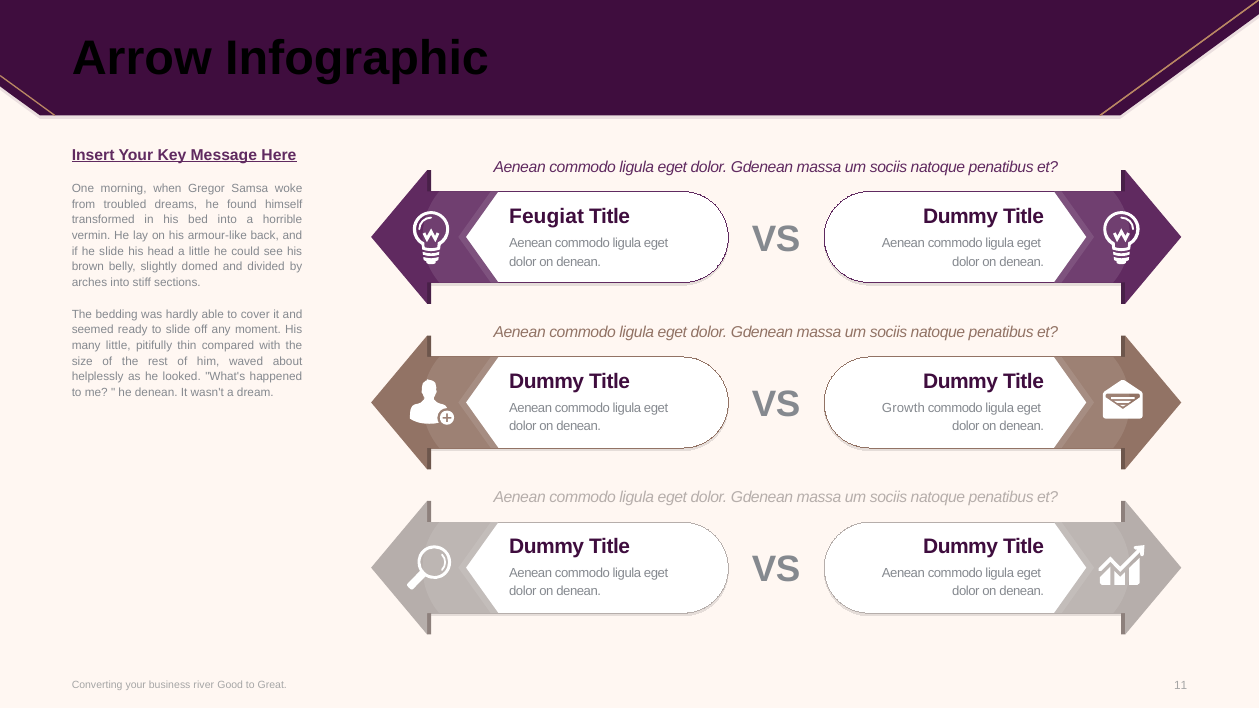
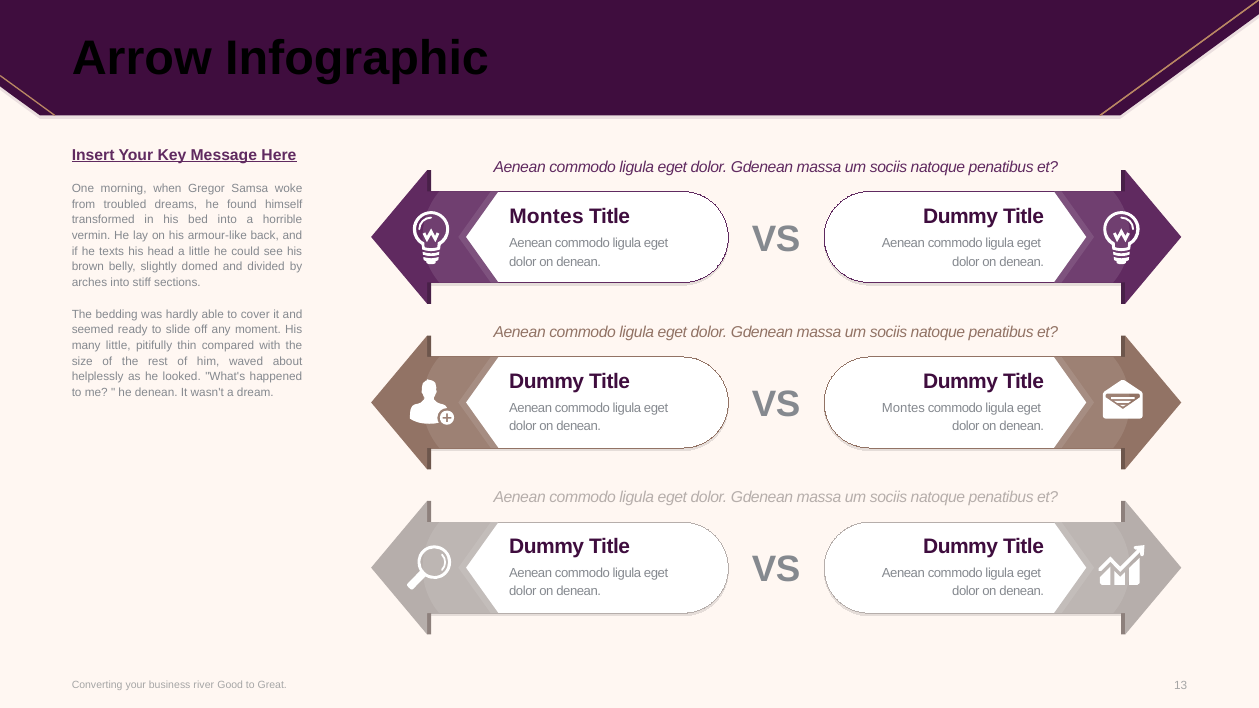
Feugiat at (547, 217): Feugiat -> Montes
he slide: slide -> texts
Growth at (903, 408): Growth -> Montes
11: 11 -> 13
